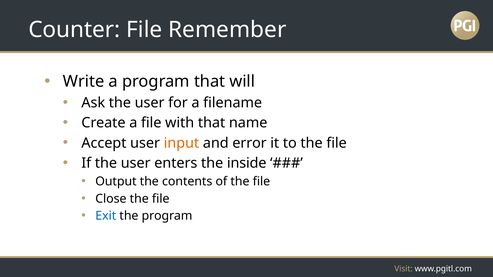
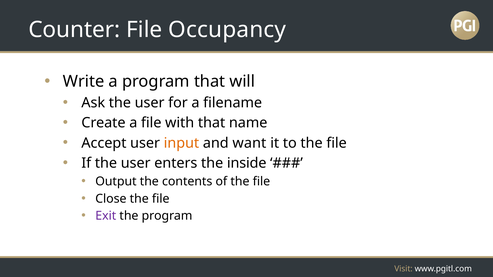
Remember: Remember -> Occupancy
error: error -> want
Exit colour: blue -> purple
